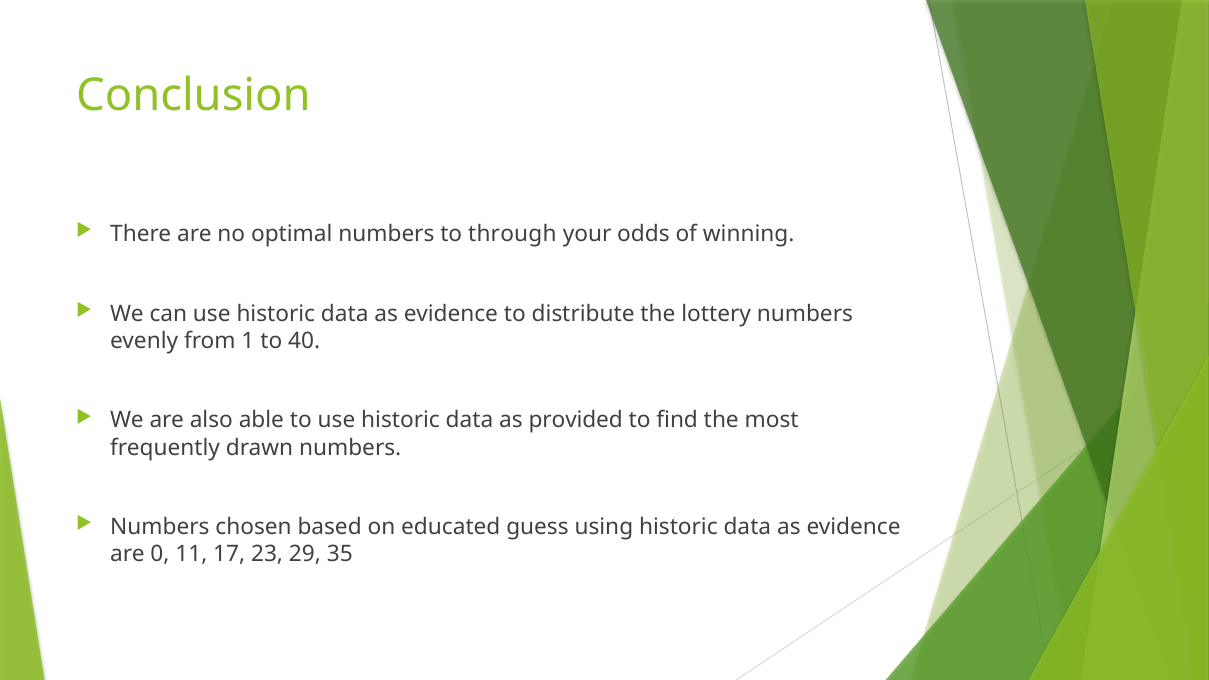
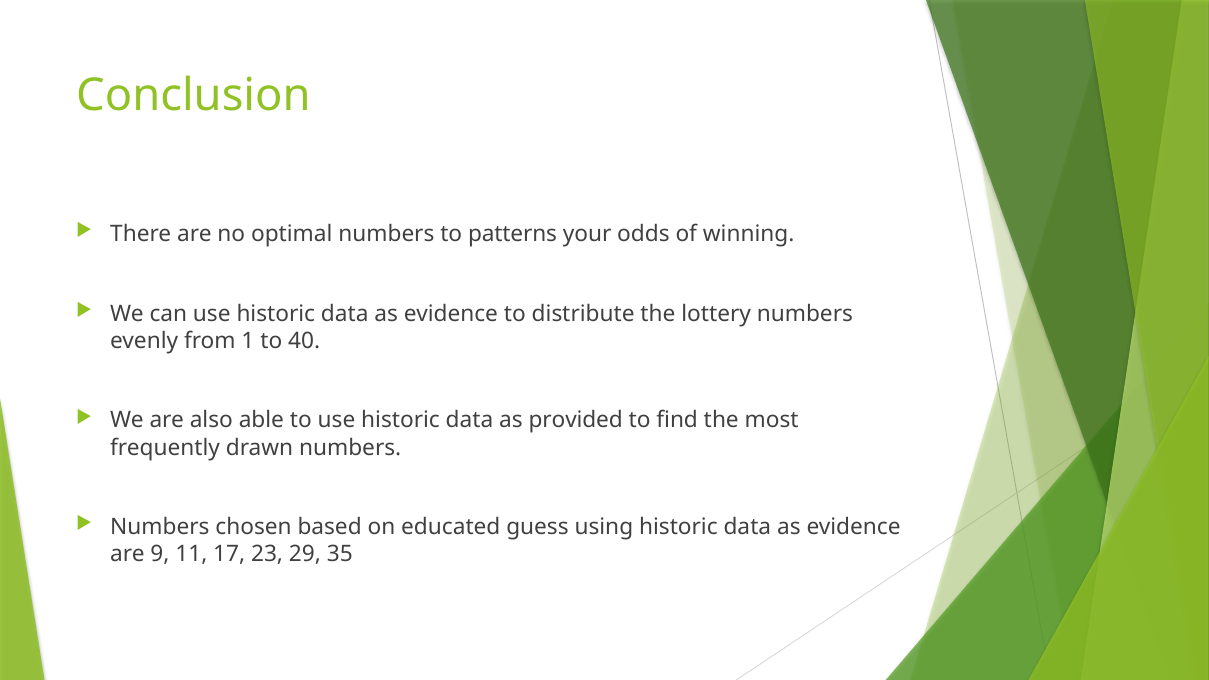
through: through -> patterns
0: 0 -> 9
